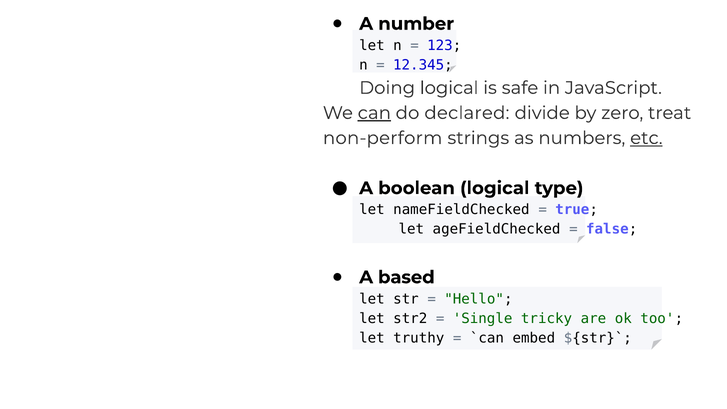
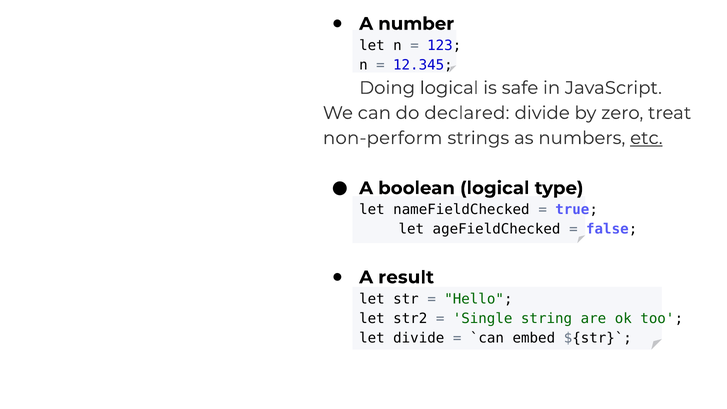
can underline: present -> none
based: based -> result
tricky: tricky -> string
let truthy: truthy -> divide
